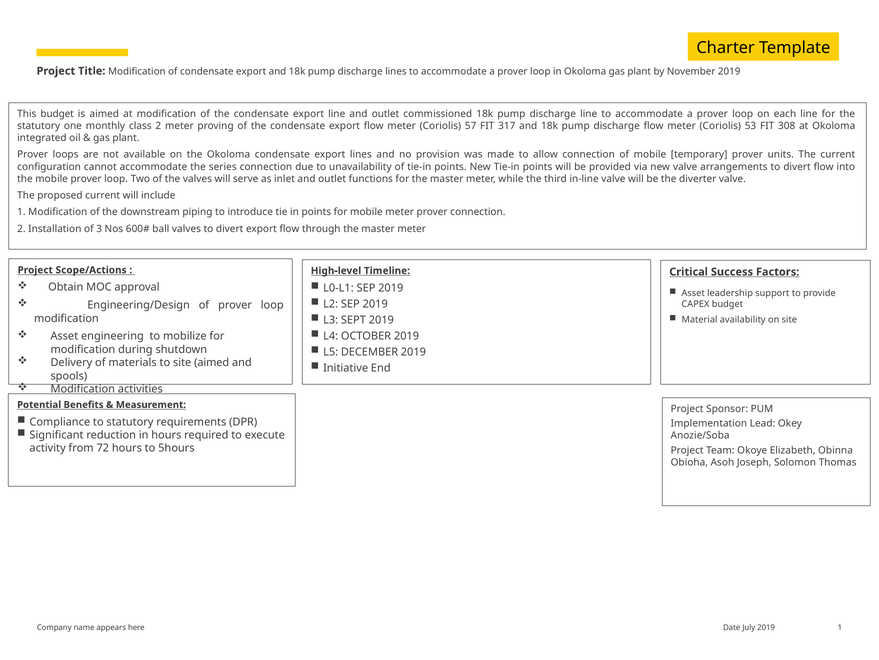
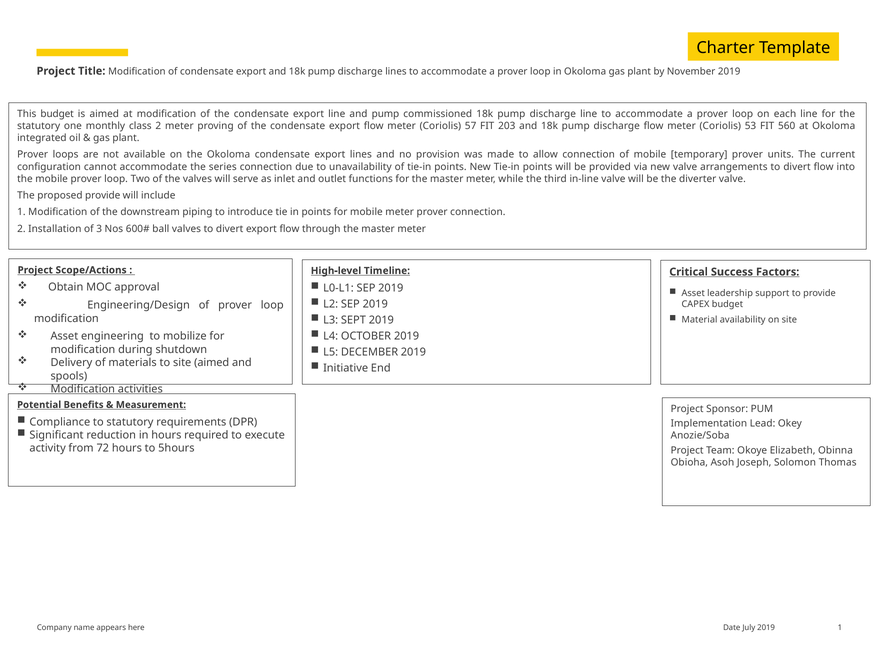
line and outlet: outlet -> pump
317: 317 -> 203
308: 308 -> 560
proposed current: current -> provide
